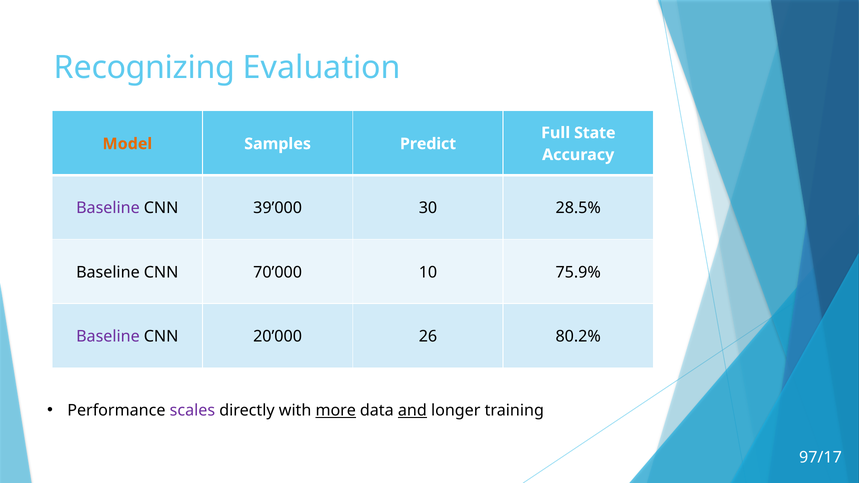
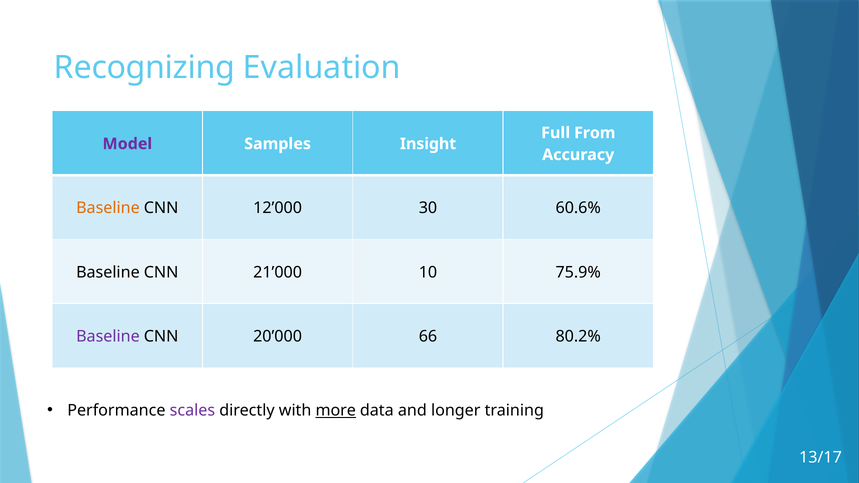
State: State -> From
Model colour: orange -> purple
Predict: Predict -> Insight
Baseline at (108, 208) colour: purple -> orange
39’000: 39’000 -> 12’000
28.5%: 28.5% -> 60.6%
70’000: 70’000 -> 21’000
26: 26 -> 66
and underline: present -> none
97/17: 97/17 -> 13/17
